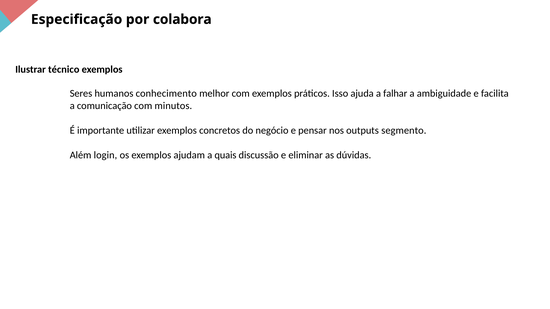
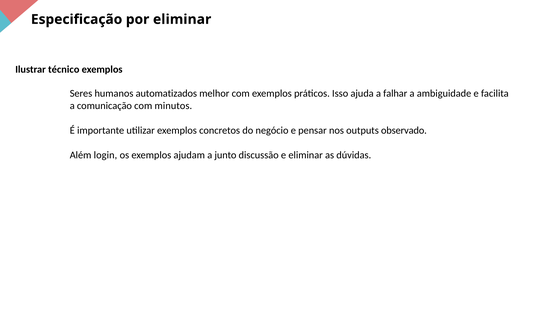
por colabora: colabora -> eliminar
conhecimento: conhecimento -> automatizados
segmento: segmento -> observado
quais: quais -> junto
